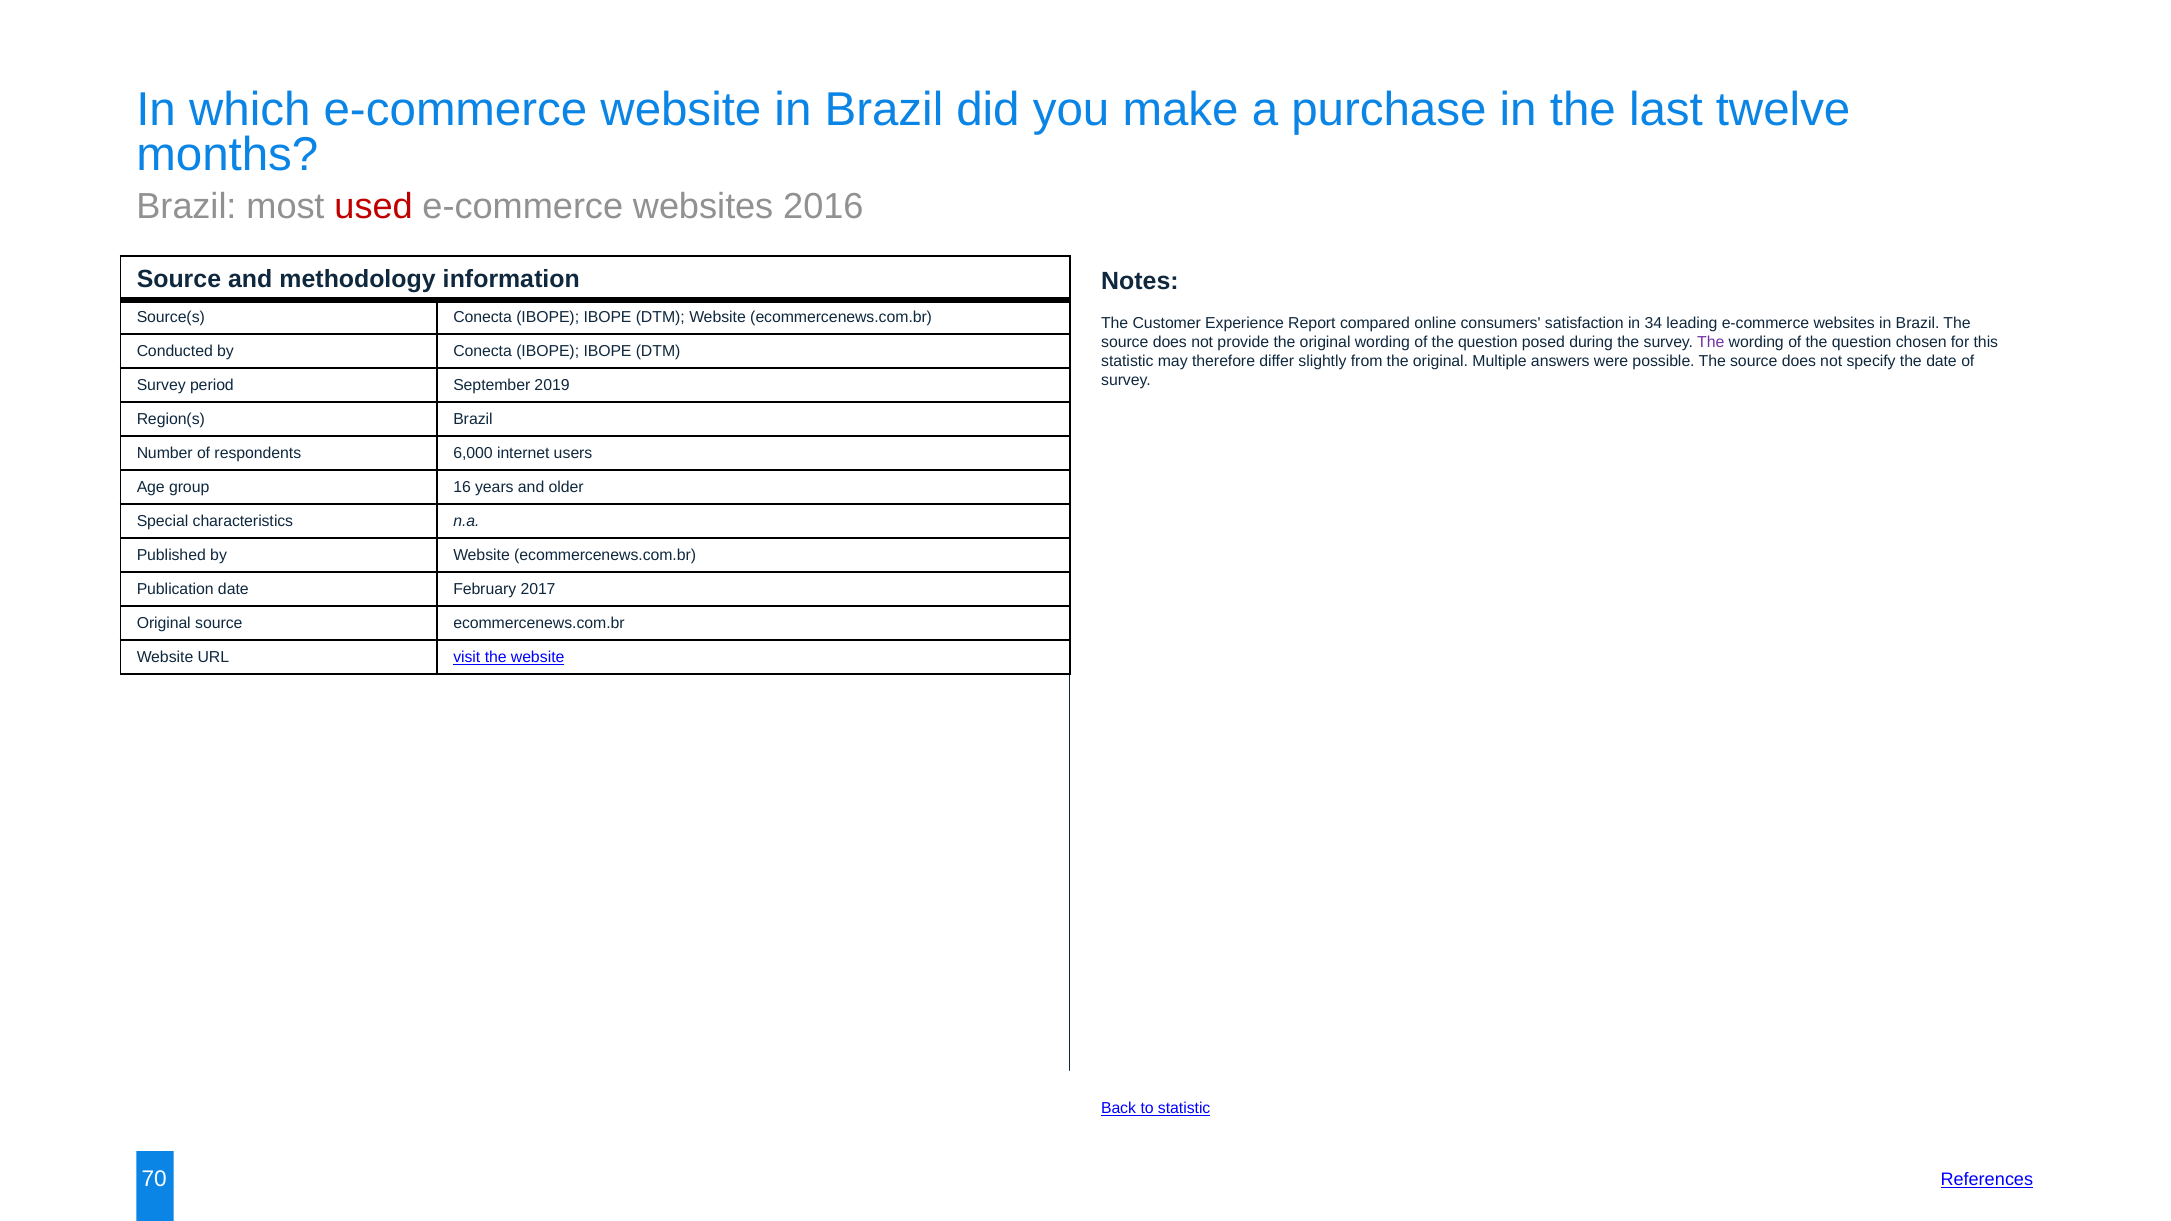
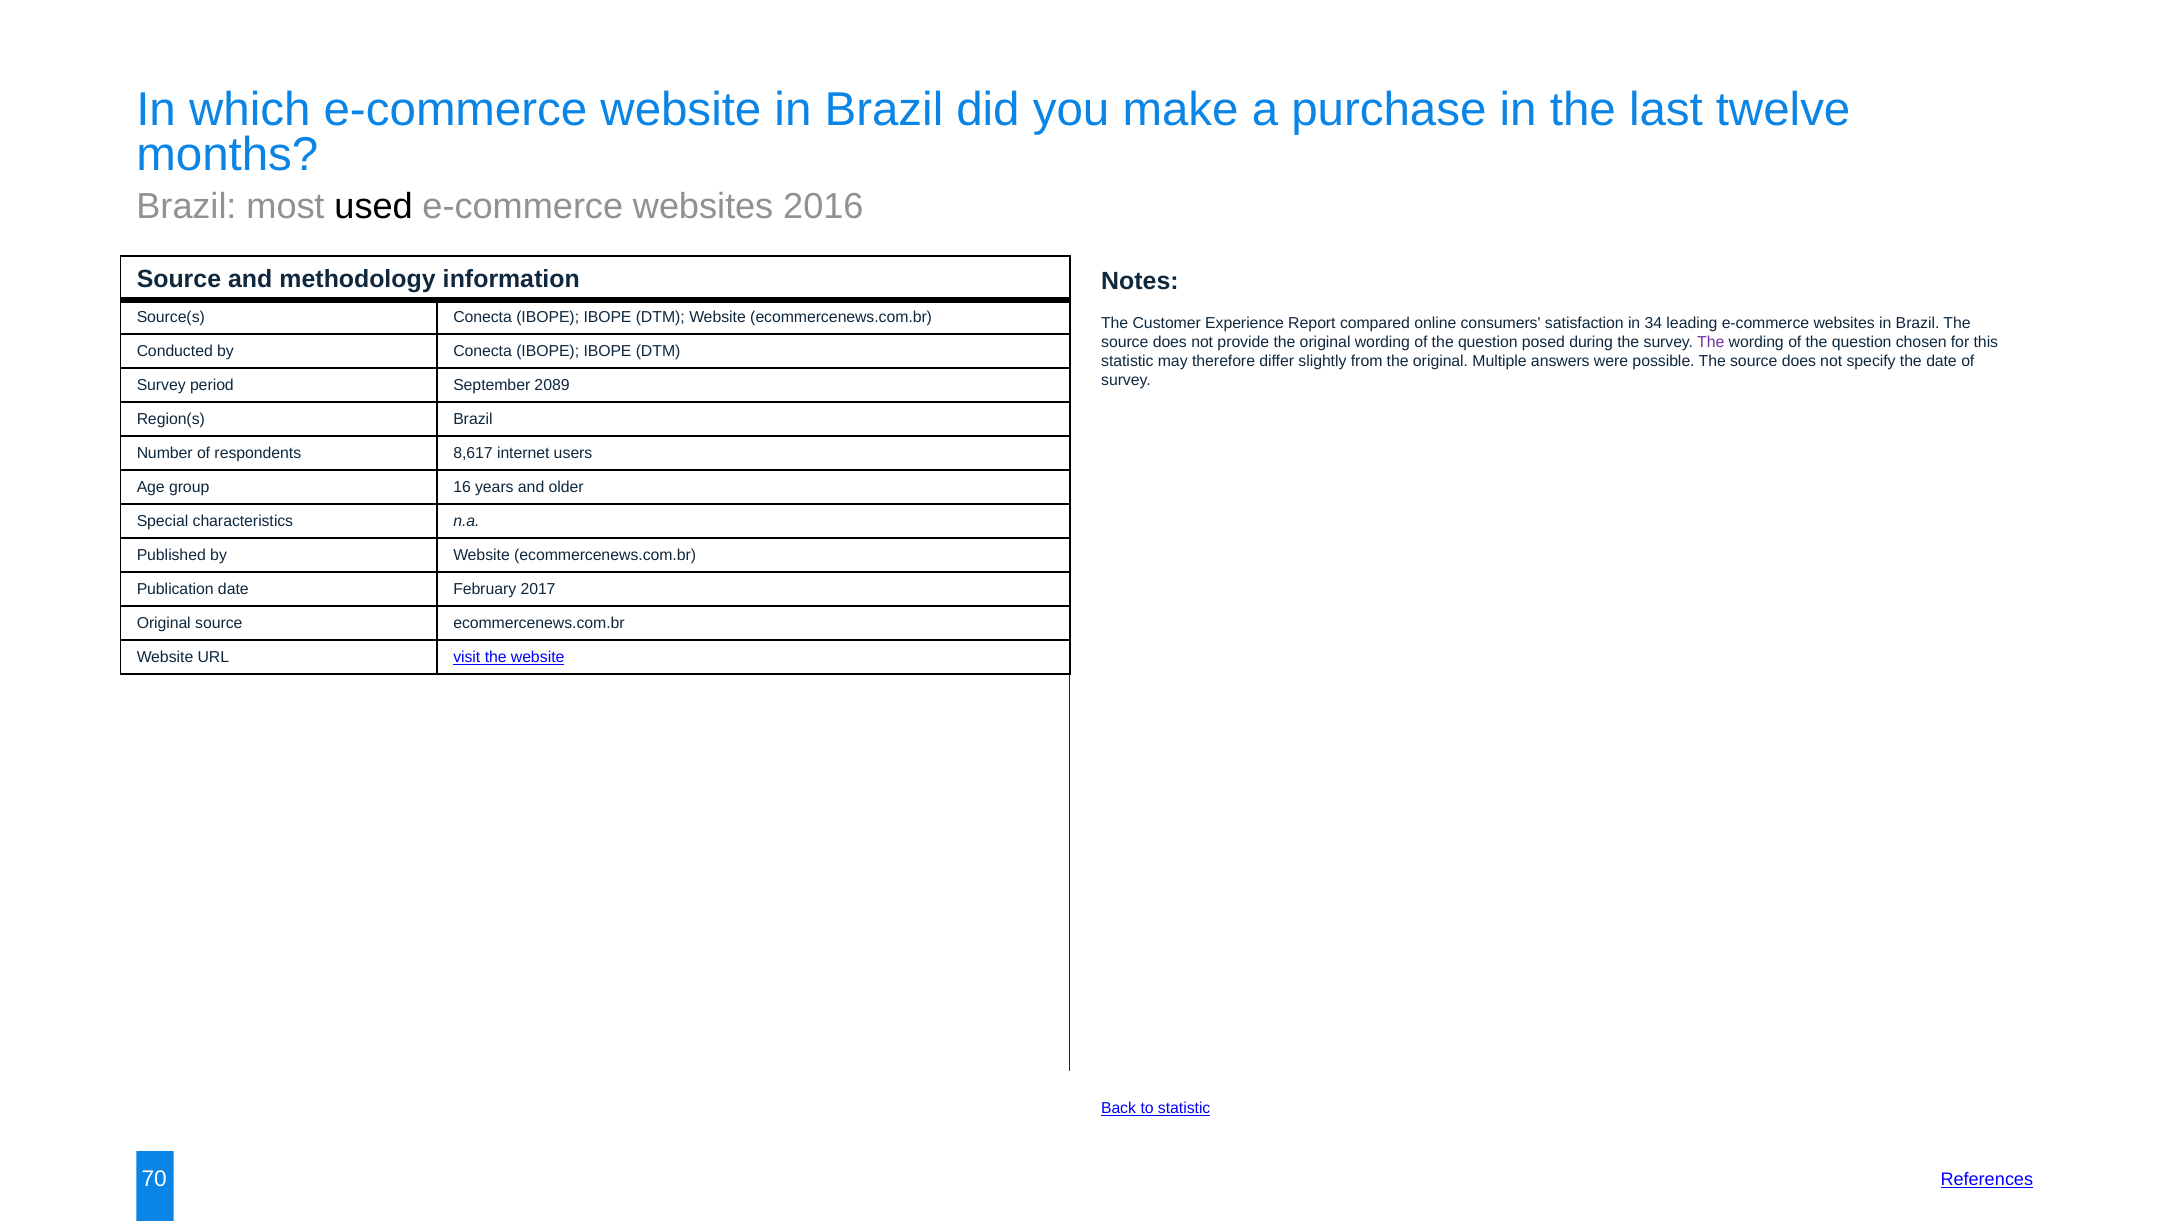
used colour: red -> black
2019: 2019 -> 2089
6,000: 6,000 -> 8,617
